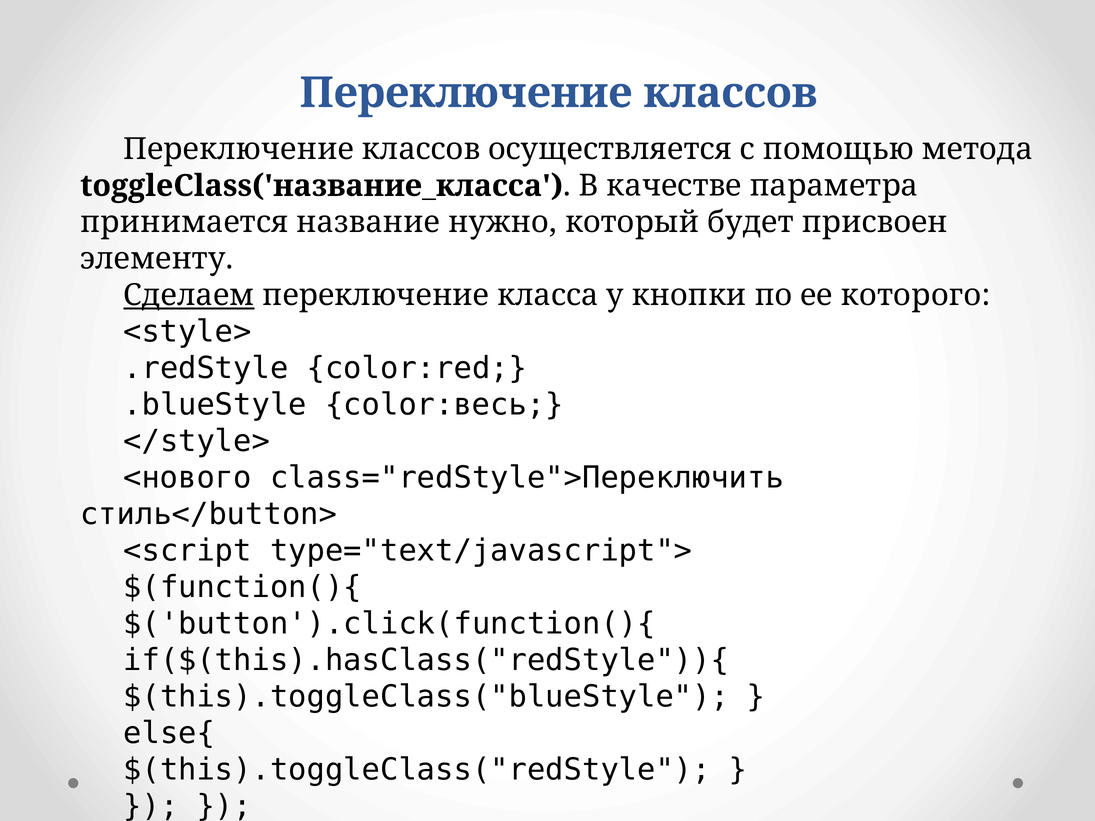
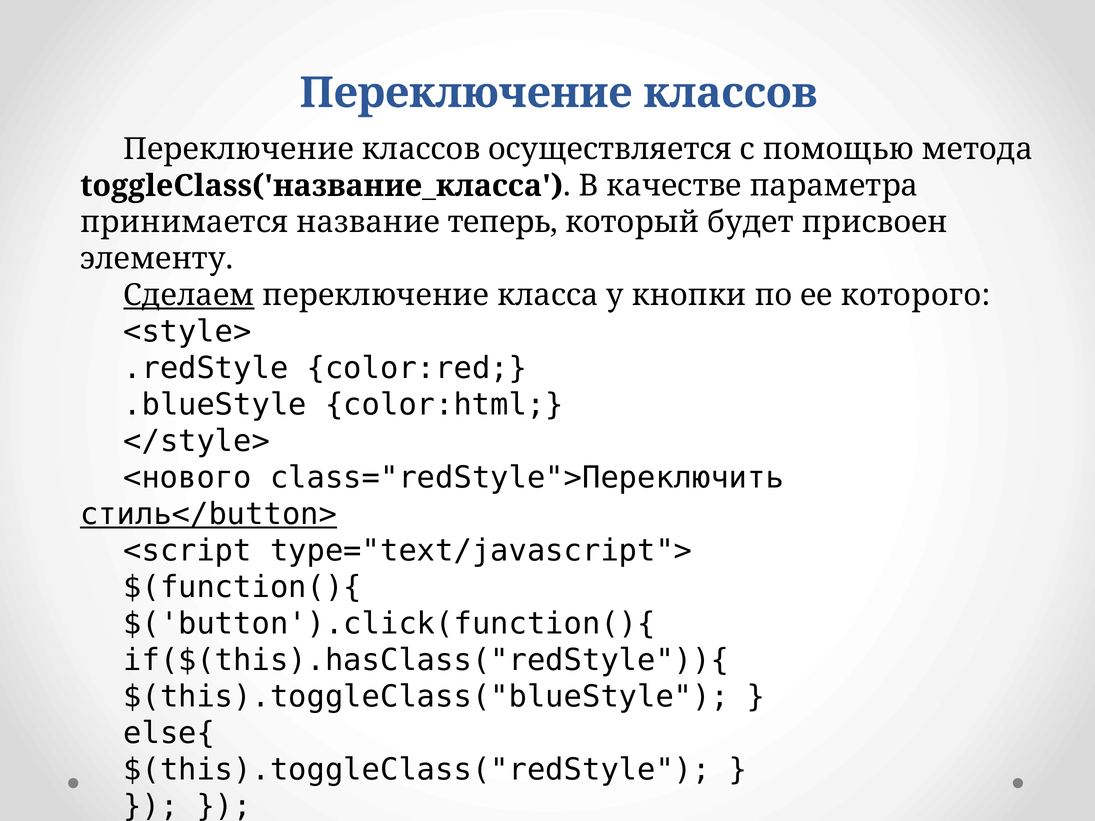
нужно: нужно -> теперь
color:весь: color:весь -> color:html
стиль</button> underline: none -> present
